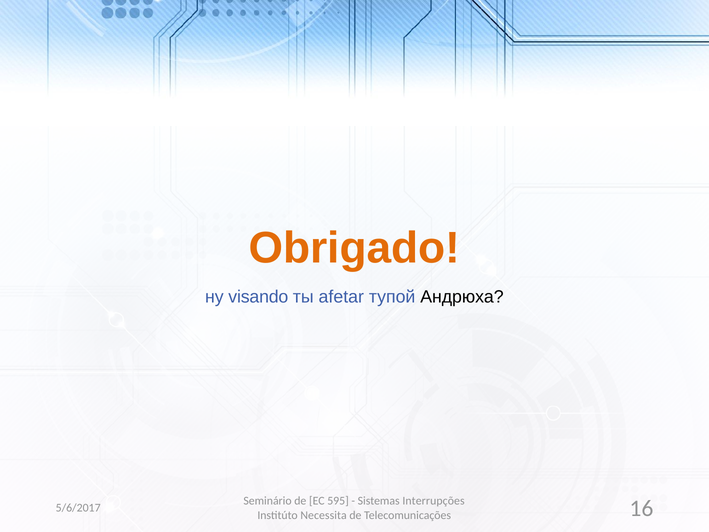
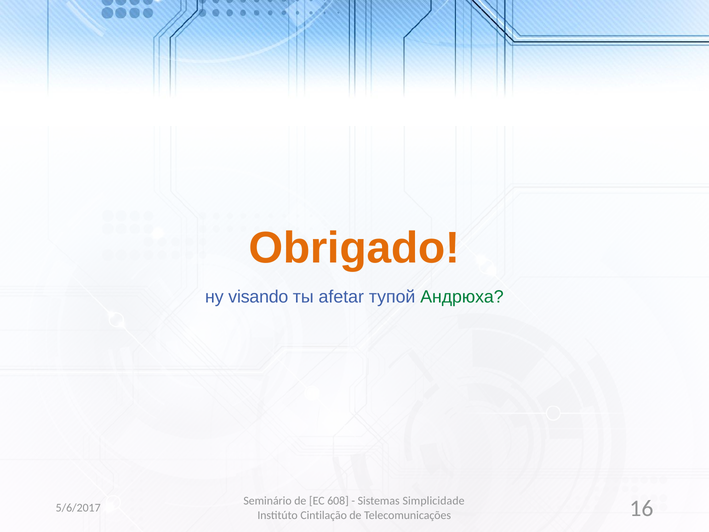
Андрюха colour: black -> green
595: 595 -> 608
Interrupções: Interrupções -> Simplicidade
Necessita: Necessita -> Cintilação
